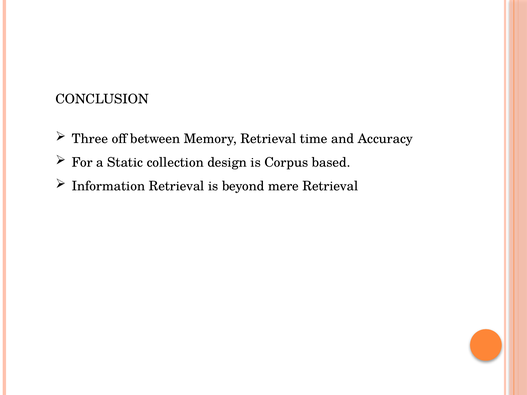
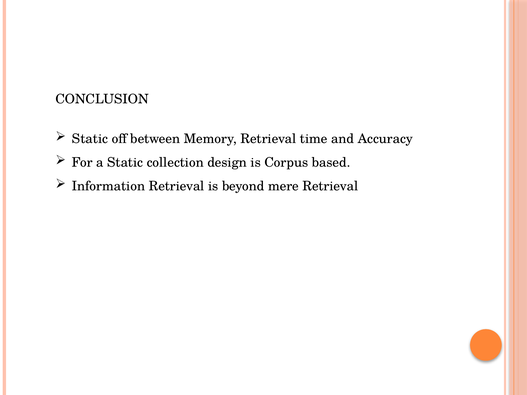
Three at (90, 139): Three -> Static
